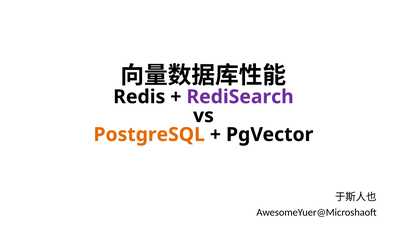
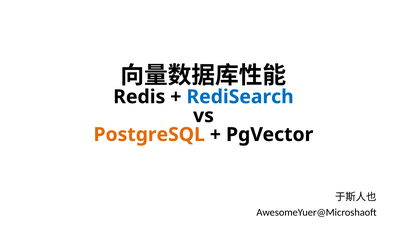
RediSearch colour: purple -> blue
